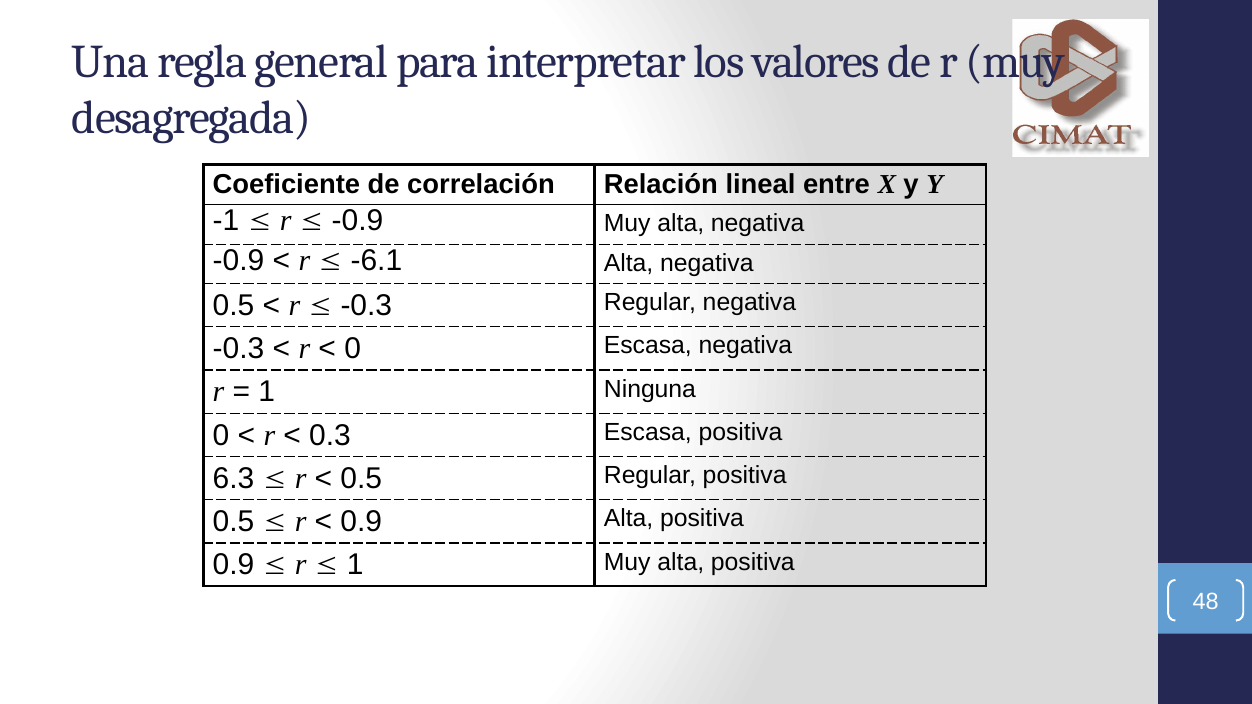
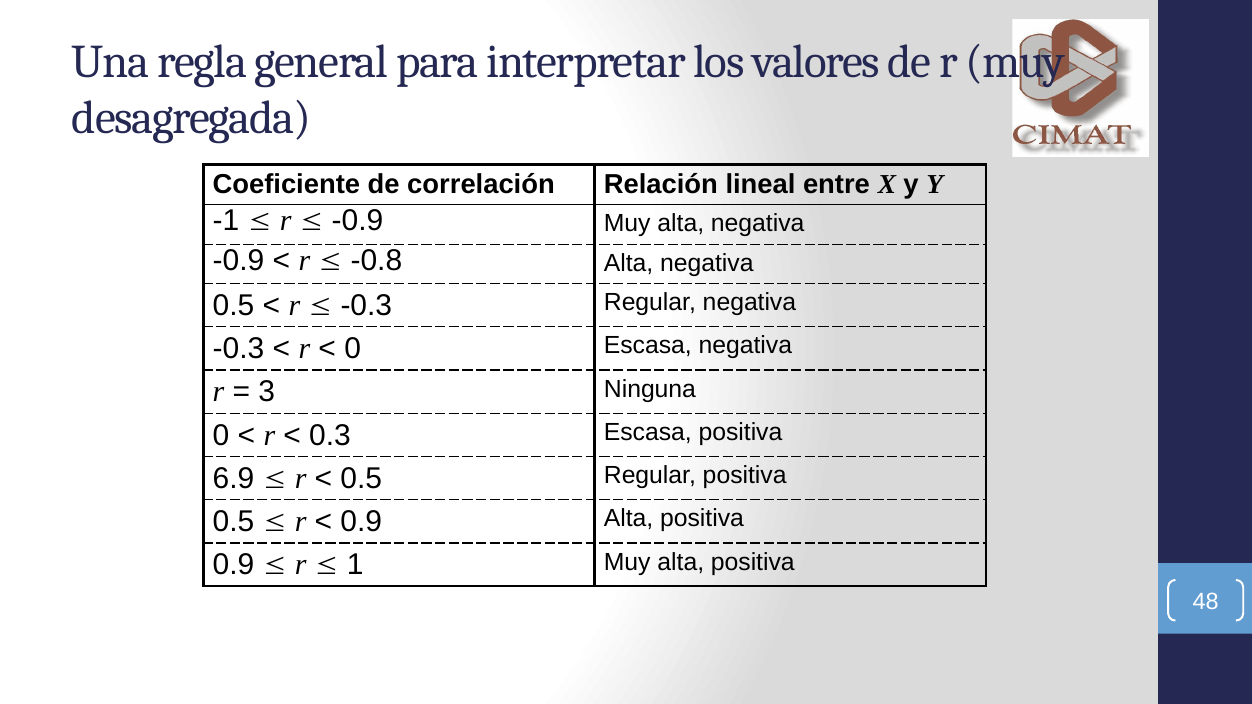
-6.1: -6.1 -> -0.8
1 at (267, 392): 1 -> 3
6.3: 6.3 -> 6.9
